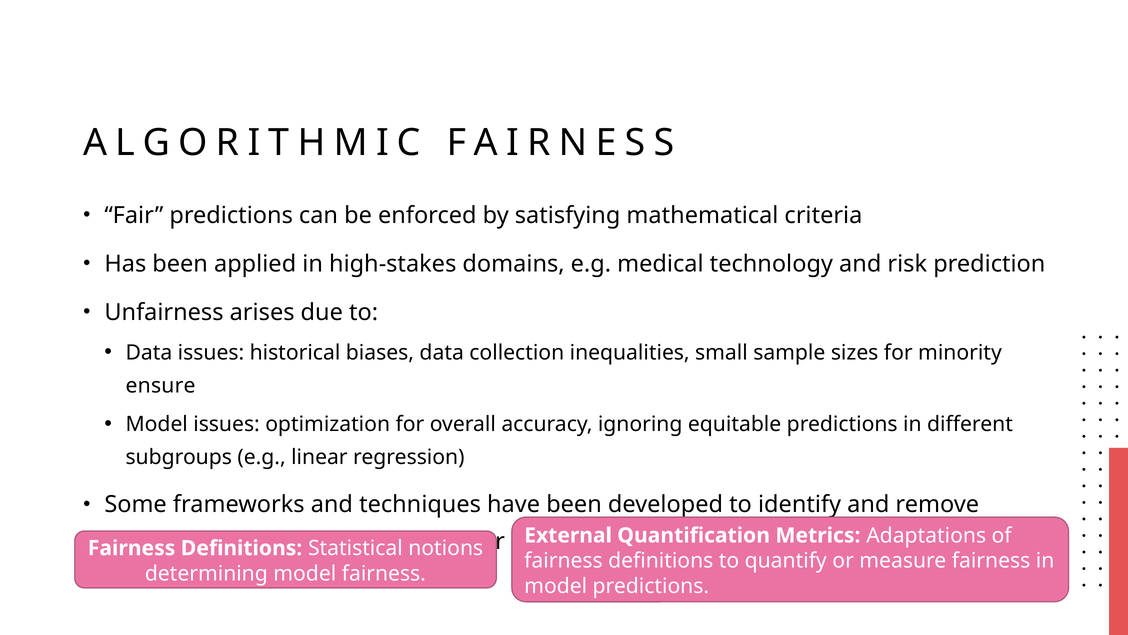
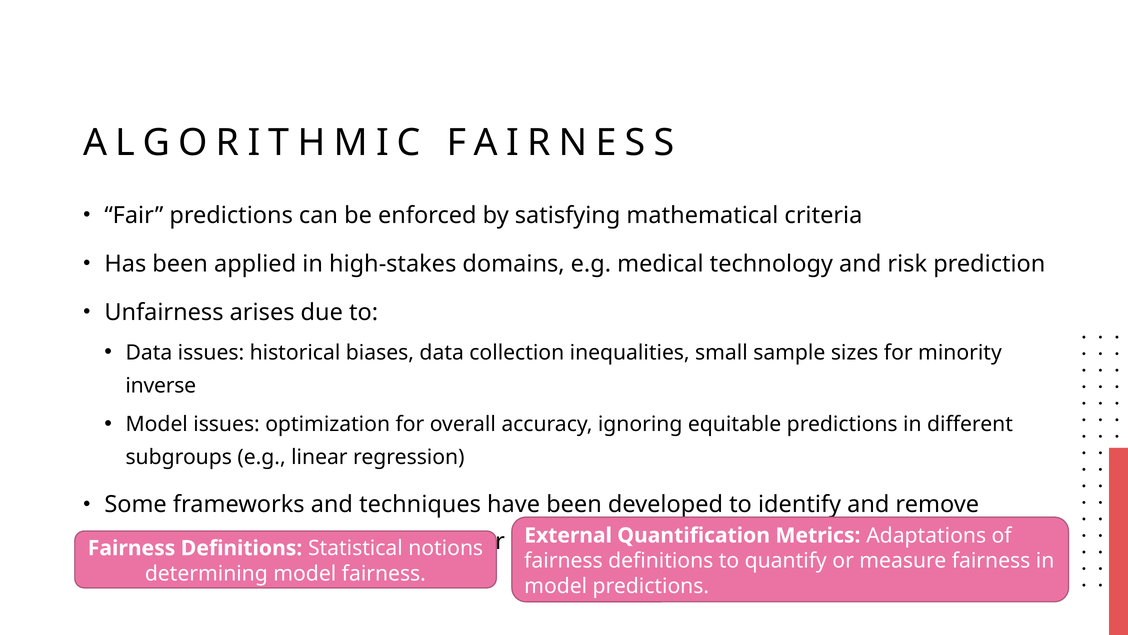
ensure: ensure -> inverse
